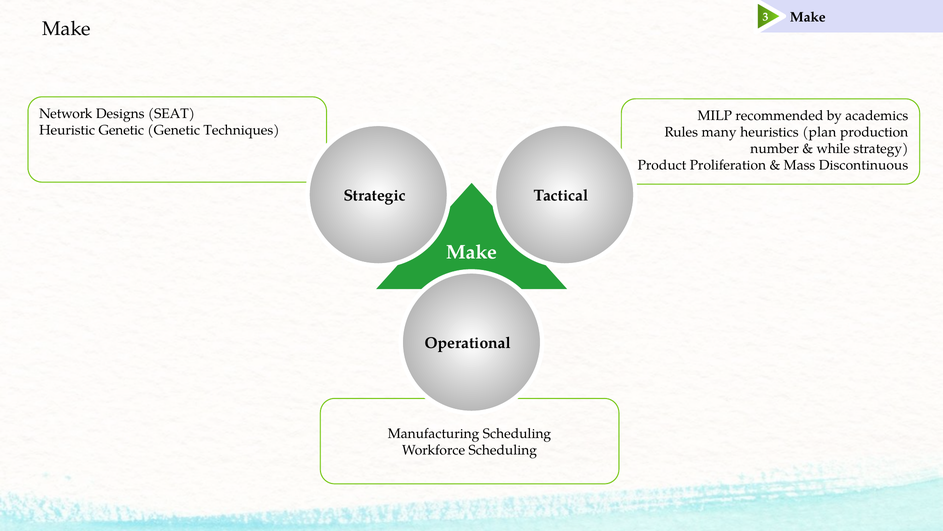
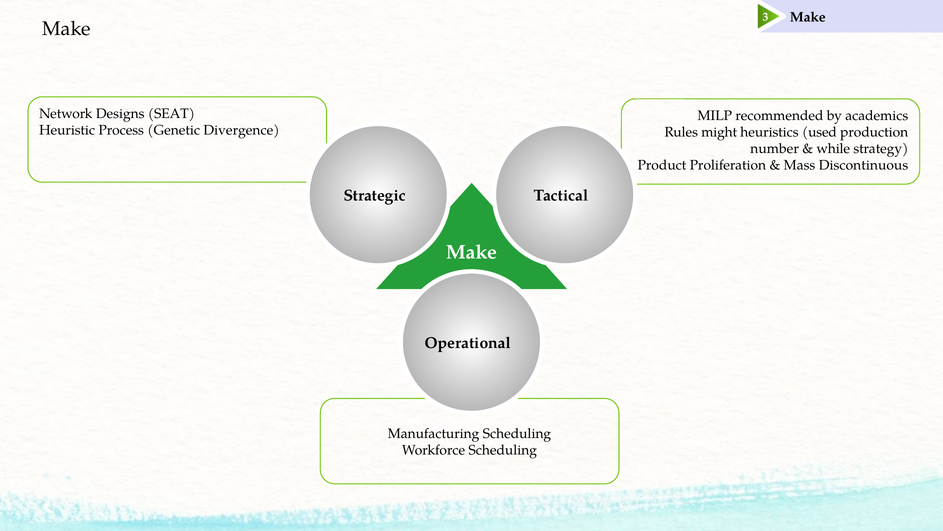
Heuristic Genetic: Genetic -> Process
Techniques: Techniques -> Divergence
many: many -> might
plan: plan -> used
